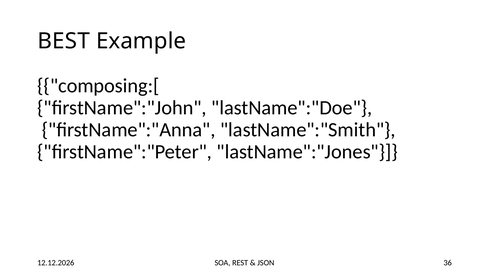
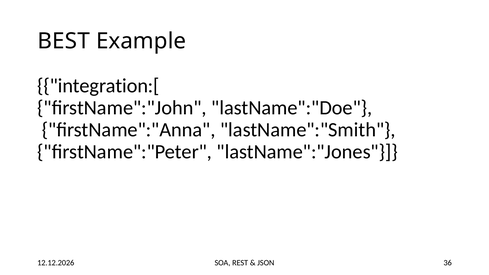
composing:[: composing:[ -> integration:[
